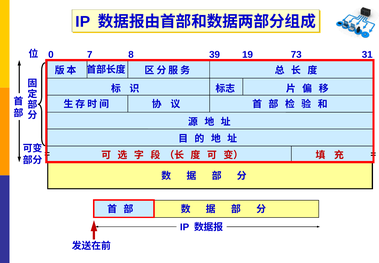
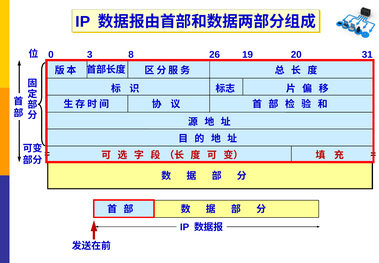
7: 7 -> 3
39: 39 -> 26
73: 73 -> 20
